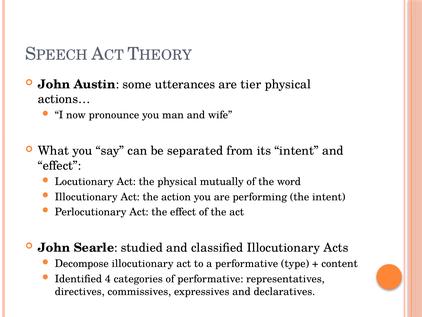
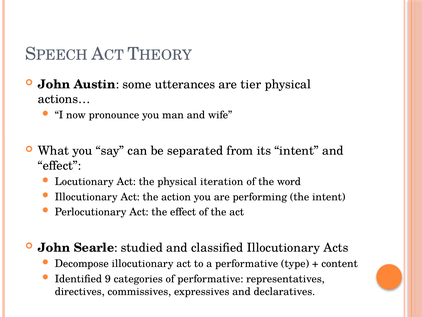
mutually: mutually -> iteration
4: 4 -> 9
